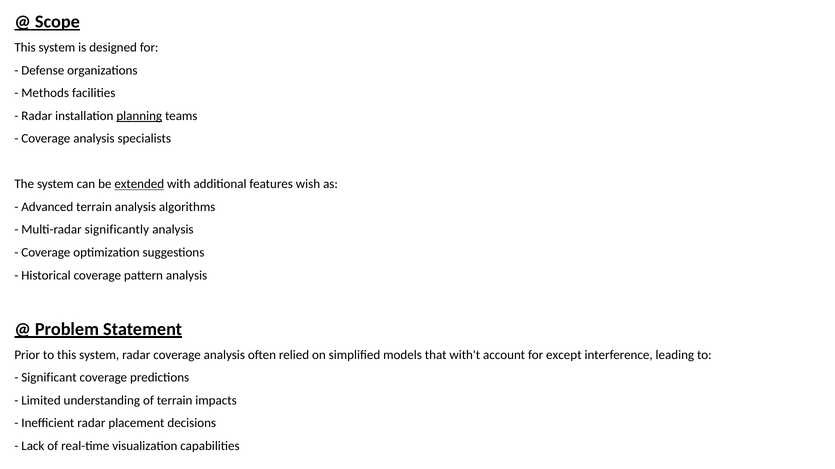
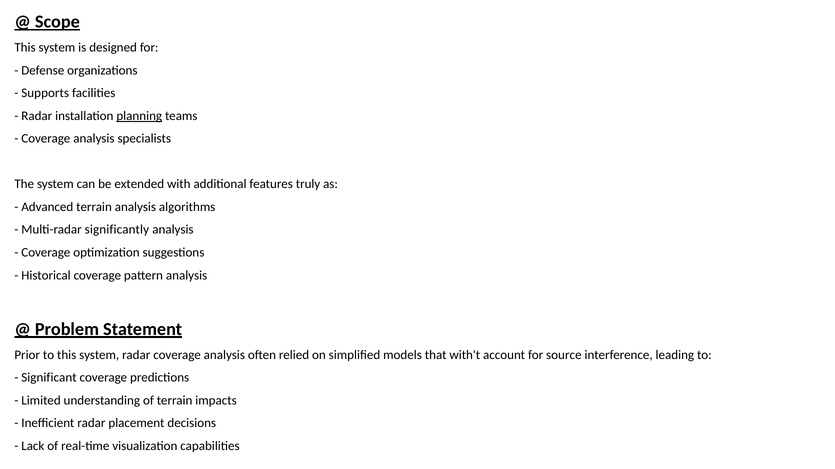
Methods: Methods -> Supports
extended underline: present -> none
wish: wish -> truly
except: except -> source
